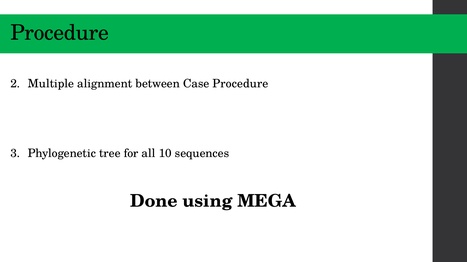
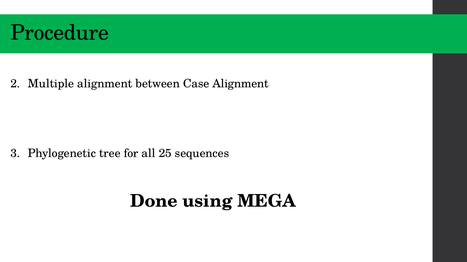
Case Procedure: Procedure -> Alignment
10: 10 -> 25
